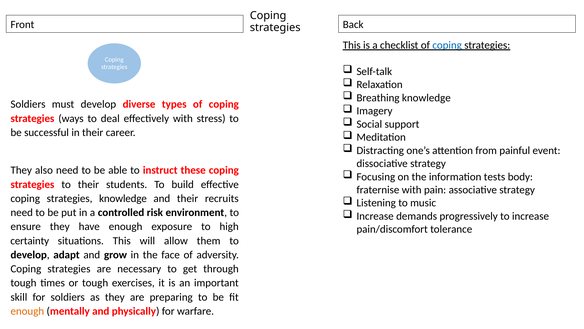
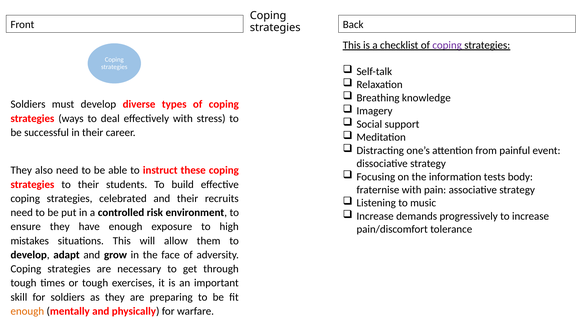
coping at (447, 45) colour: blue -> purple
strategies knowledge: knowledge -> celebrated
certainty: certainty -> mistakes
